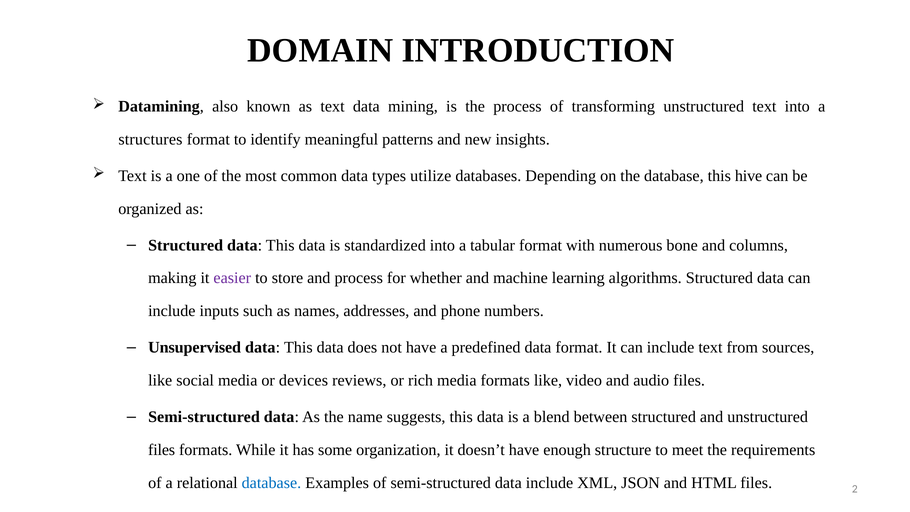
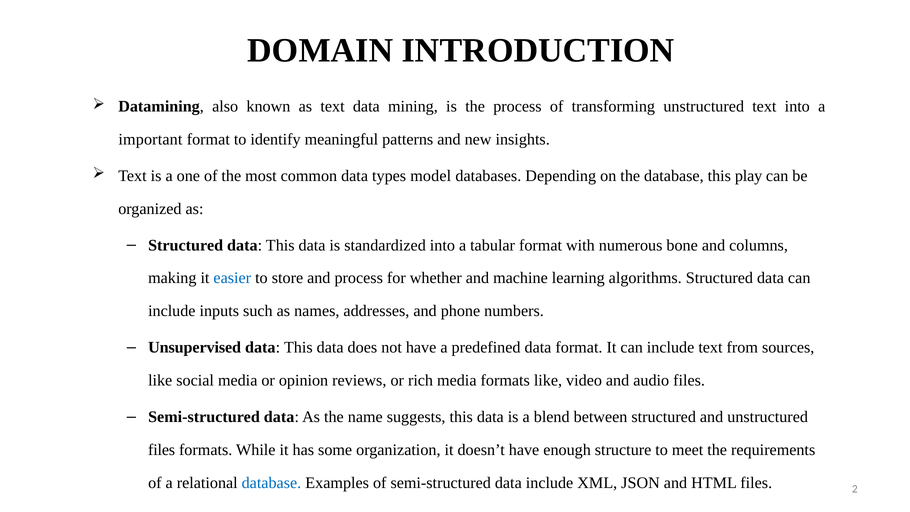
structures: structures -> important
utilize: utilize -> model
hive: hive -> play
easier colour: purple -> blue
devices: devices -> opinion
